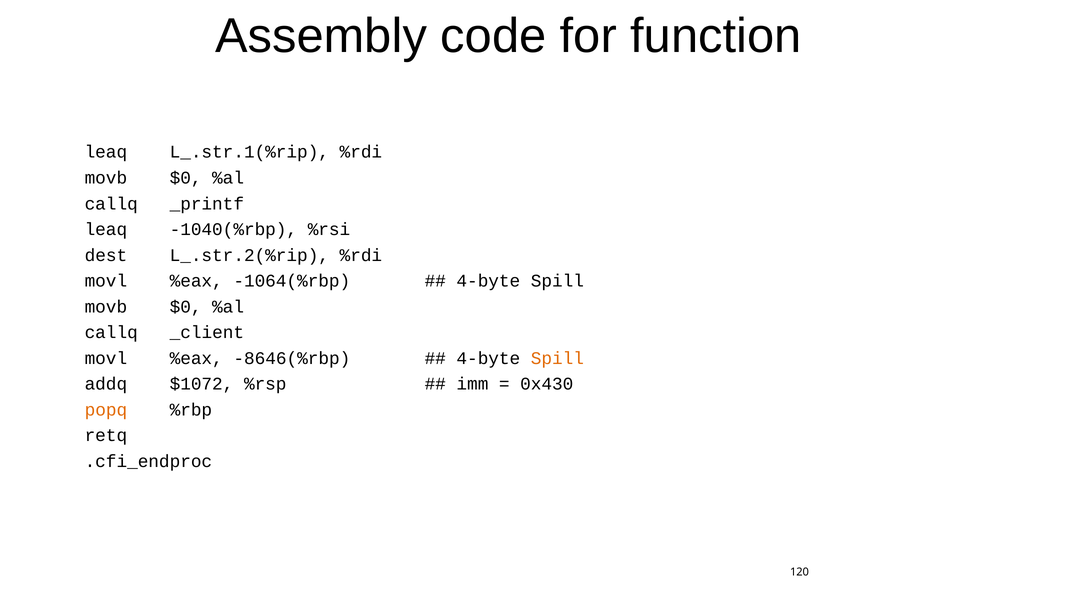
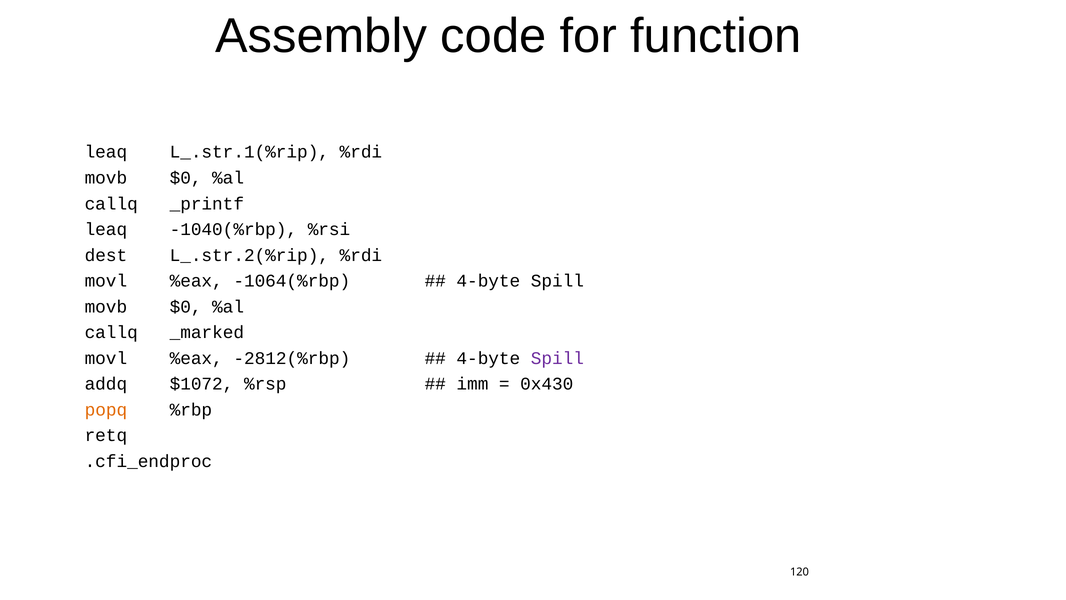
_client: _client -> _marked
-8646(%rbp: -8646(%rbp -> -2812(%rbp
Spill at (557, 358) colour: orange -> purple
